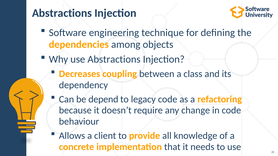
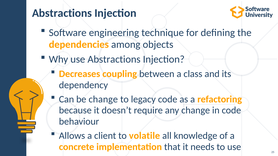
be depend: depend -> change
provide: provide -> volatile
